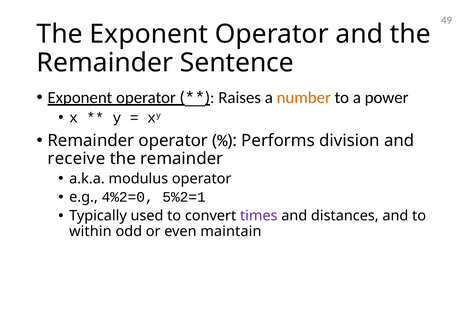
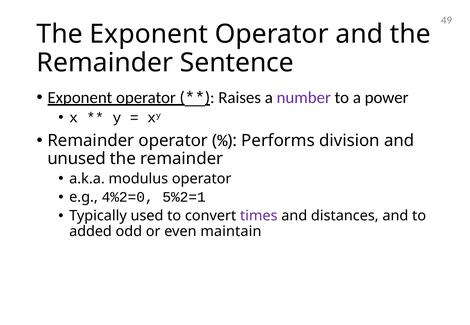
number colour: orange -> purple
receive: receive -> unused
within: within -> added
